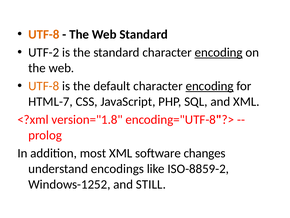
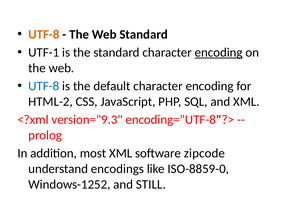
UTF-2: UTF-2 -> UTF-1
UTF-8 at (44, 86) colour: orange -> blue
encoding at (210, 86) underline: present -> none
HTML-7: HTML-7 -> HTML-2
version="1.8: version="1.8 -> version="9.3
changes: changes -> zipcode
ISO-8859-2: ISO-8859-2 -> ISO-8859-0
